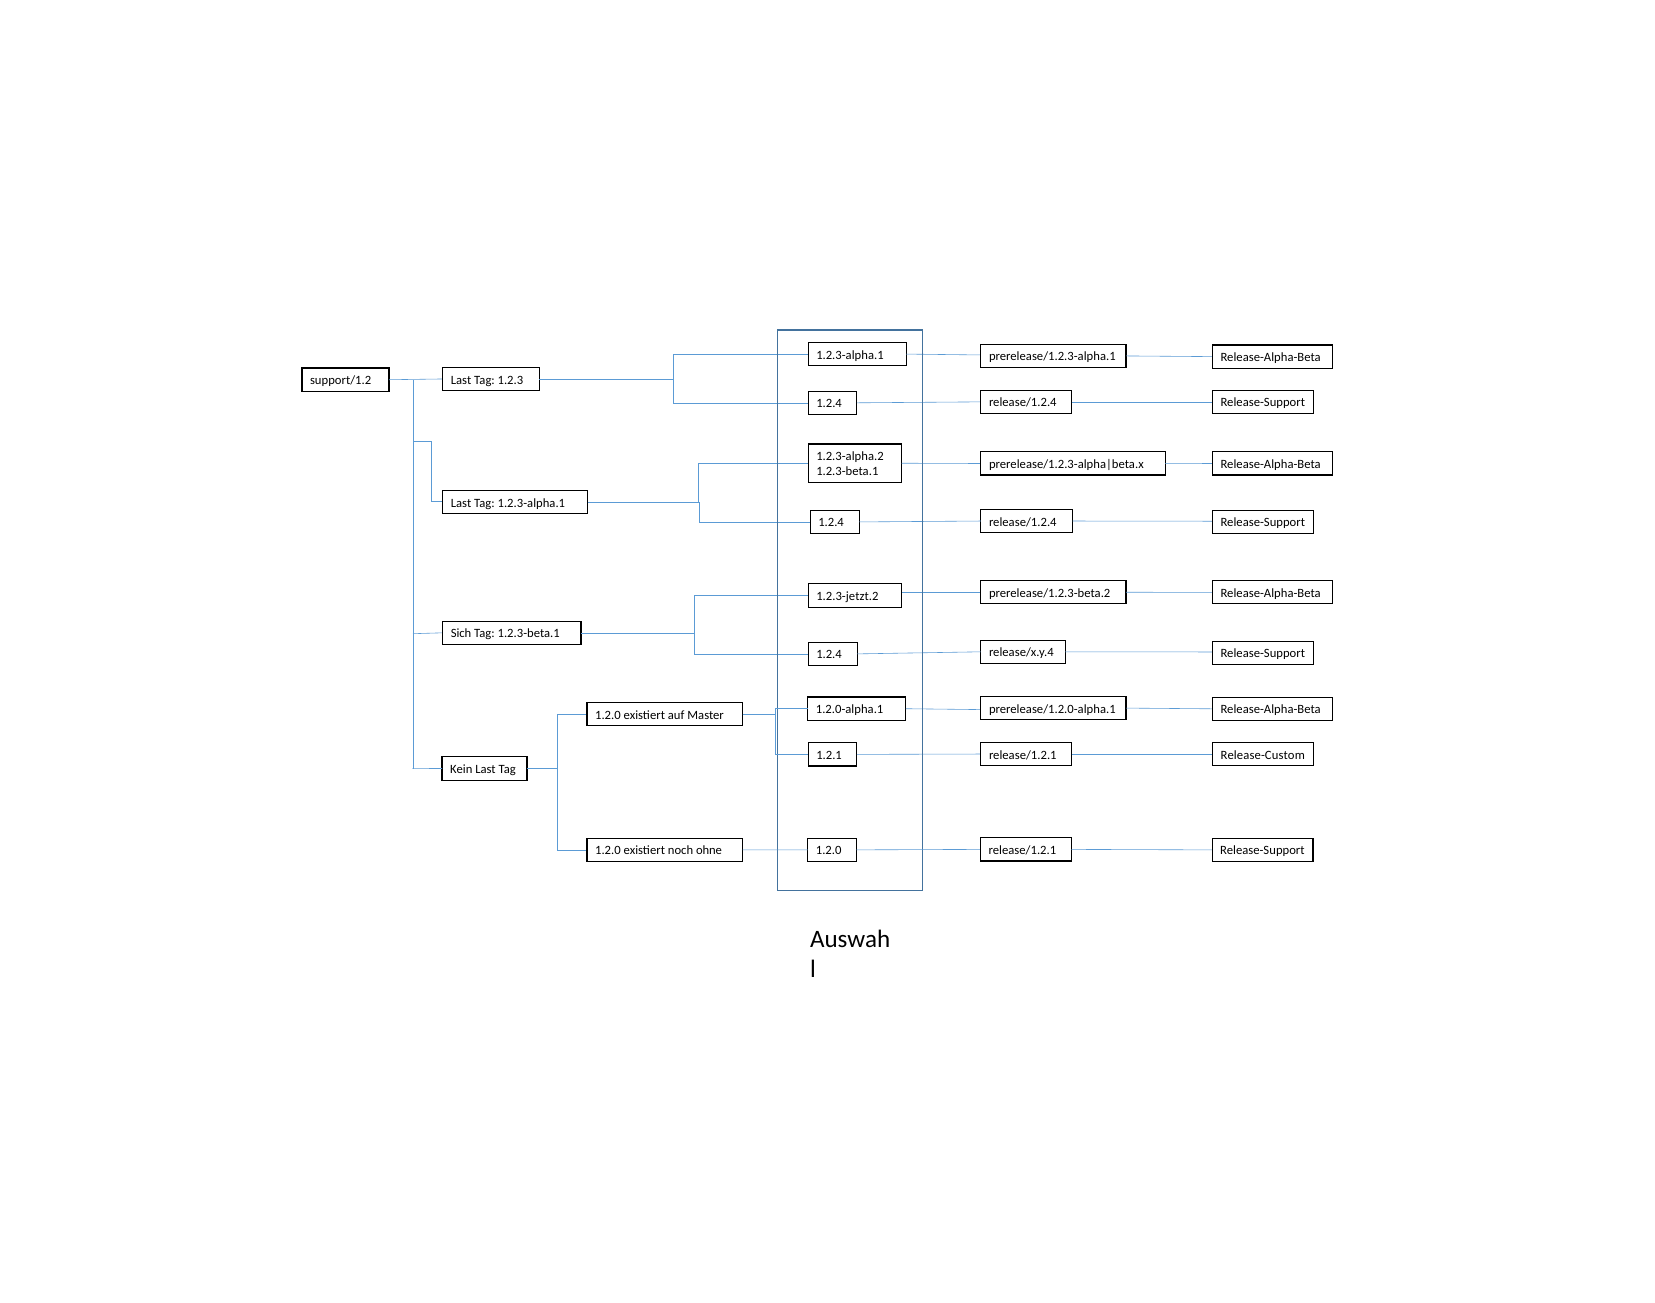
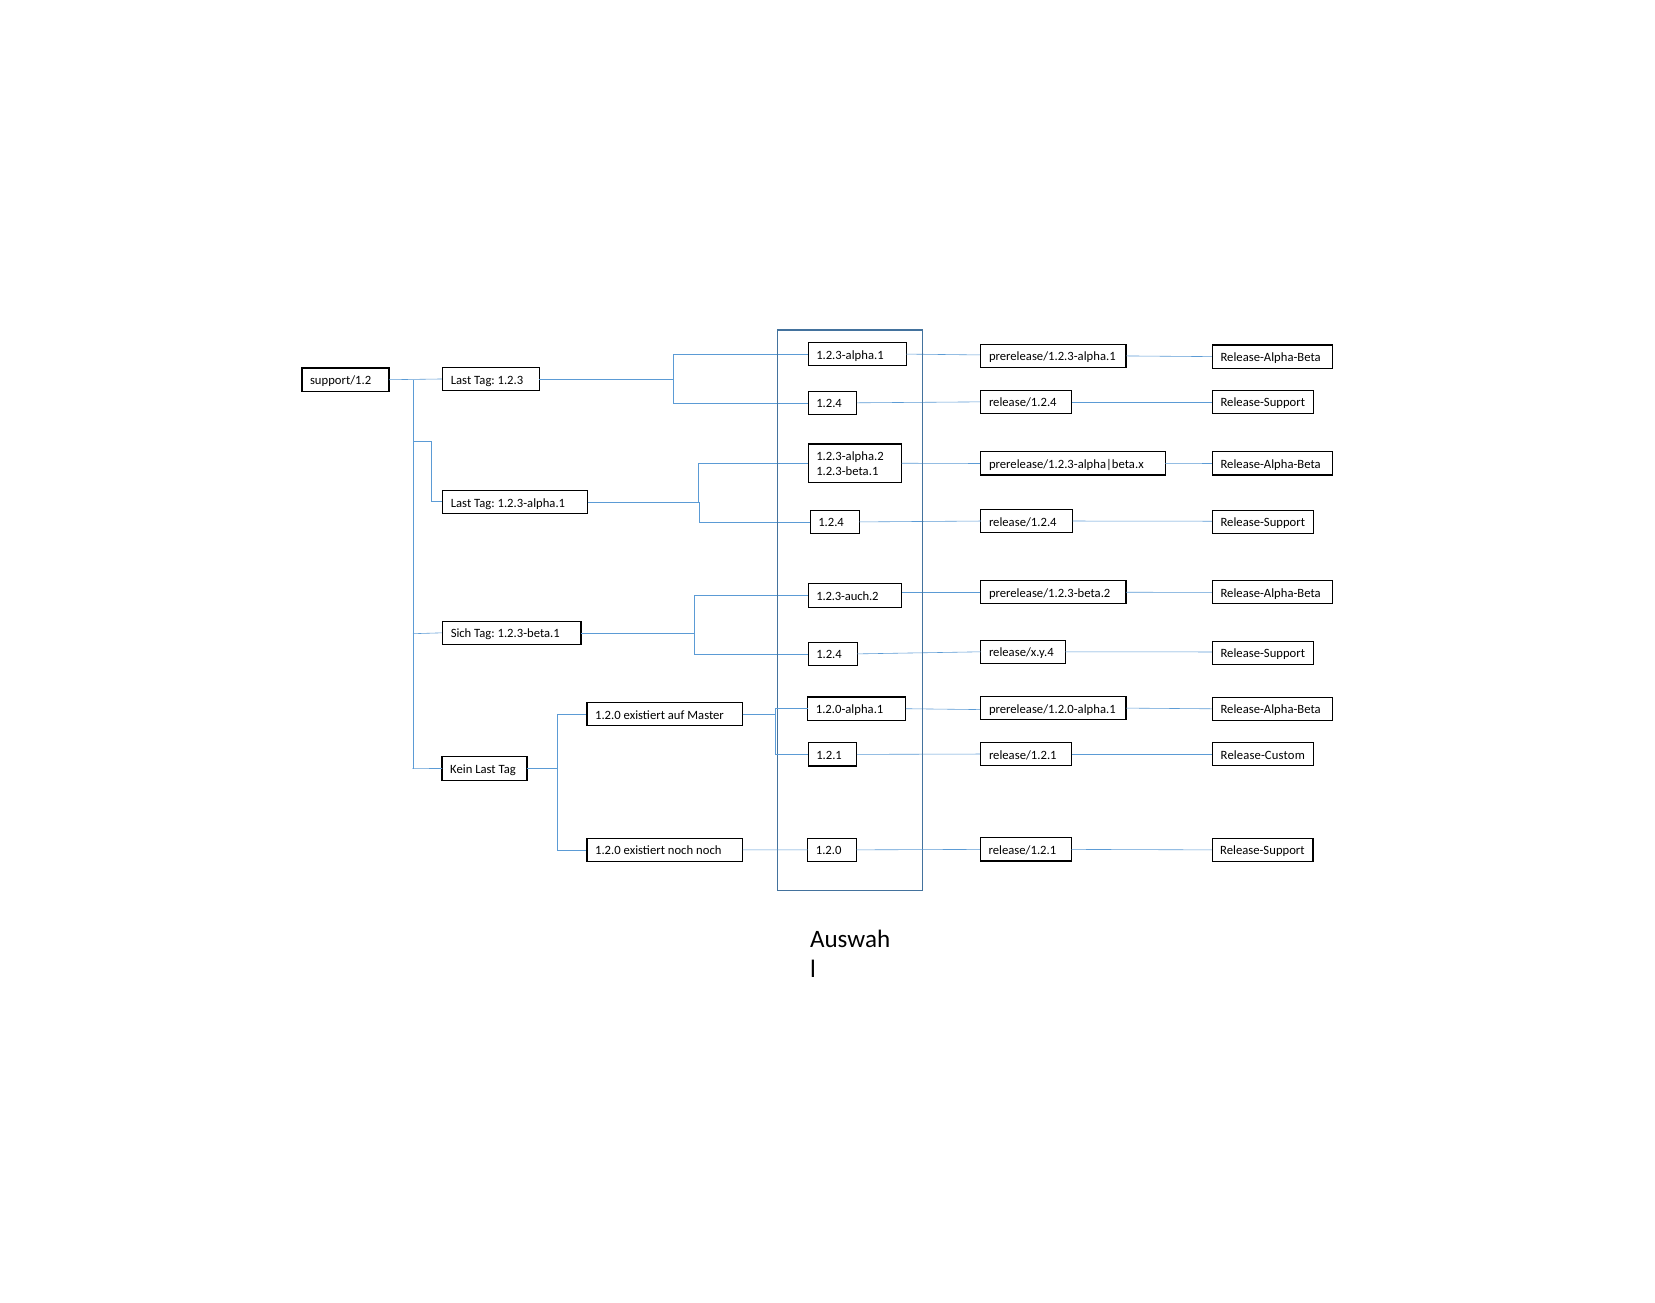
1.2.3-jetzt.2: 1.2.3-jetzt.2 -> 1.2.3-auch.2
noch ohne: ohne -> noch
